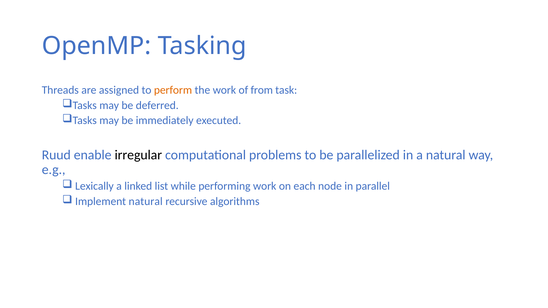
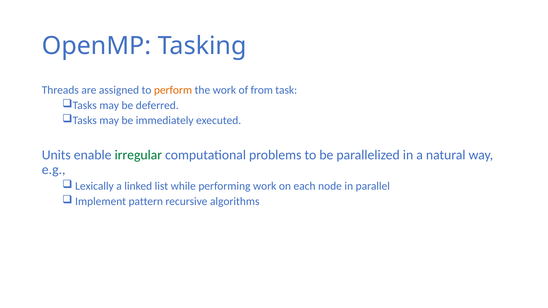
Ruud: Ruud -> Units
irregular colour: black -> green
Implement natural: natural -> pattern
